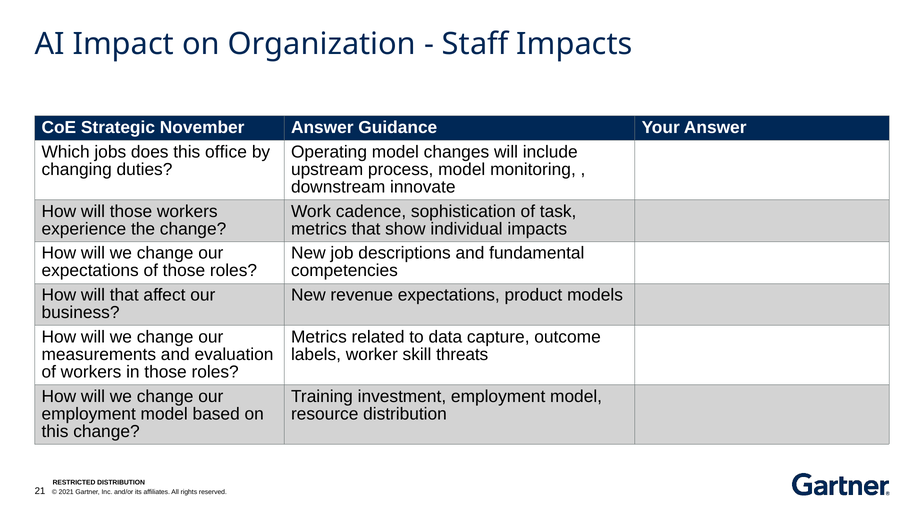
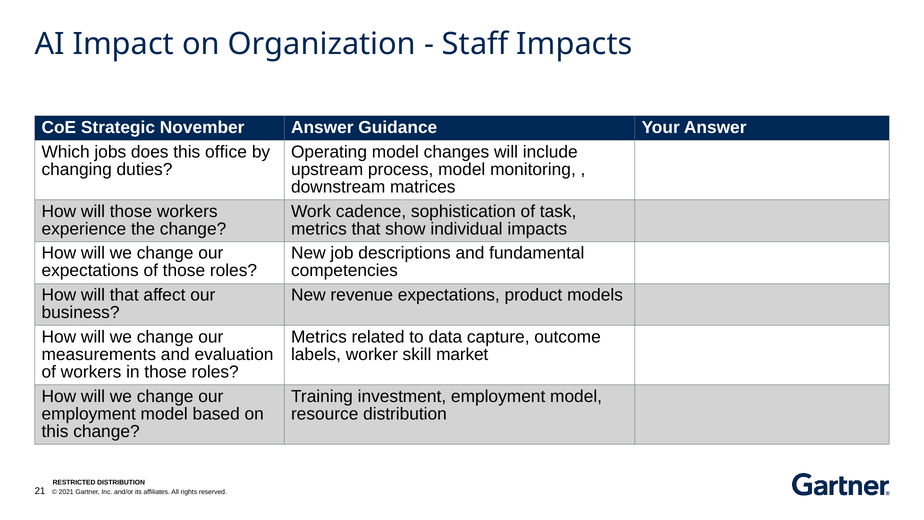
innovate: innovate -> matrices
threats: threats -> market
